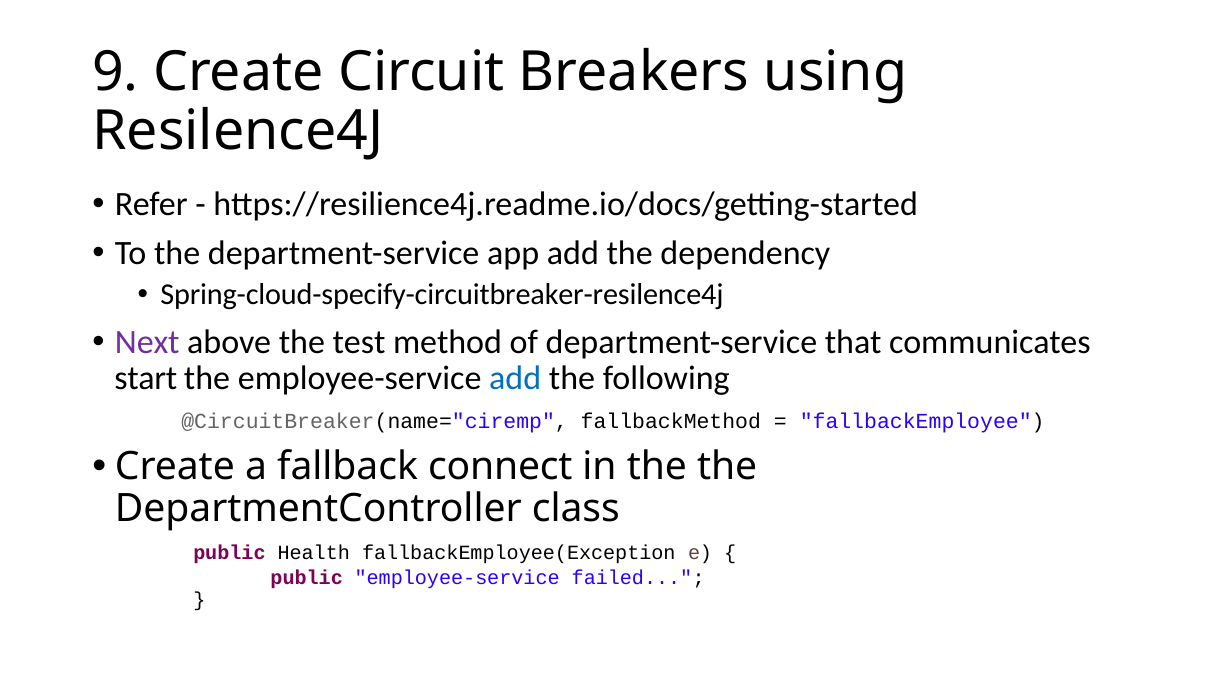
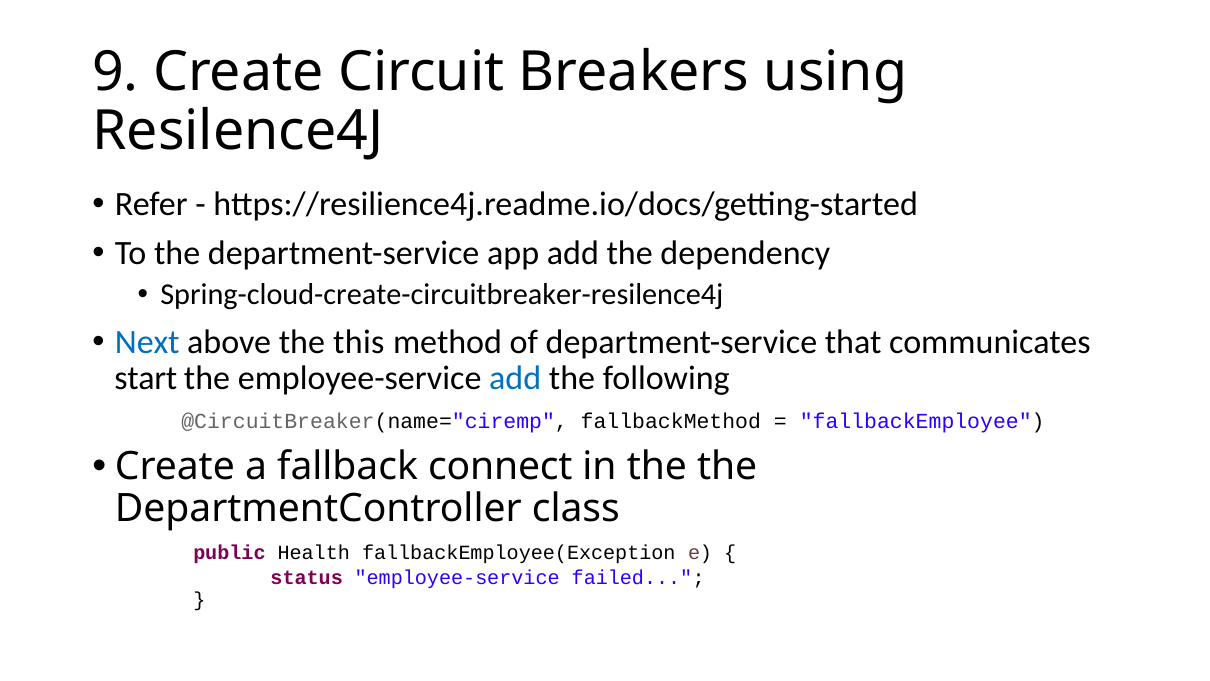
Spring-cloud-specify-circuitbreaker-resilence4j: Spring-cloud-specify-circuitbreaker-resilence4j -> Spring-cloud-create-circuitbreaker-resilence4j
Next colour: purple -> blue
test: test -> this
public at (307, 577): public -> status
